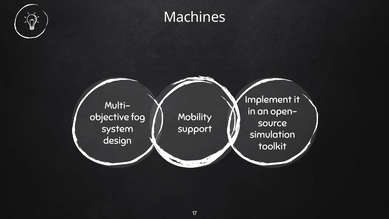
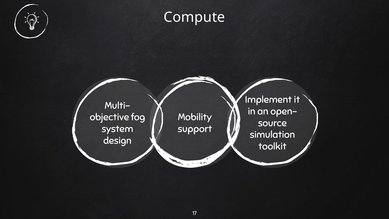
Machines: Machines -> Compute
